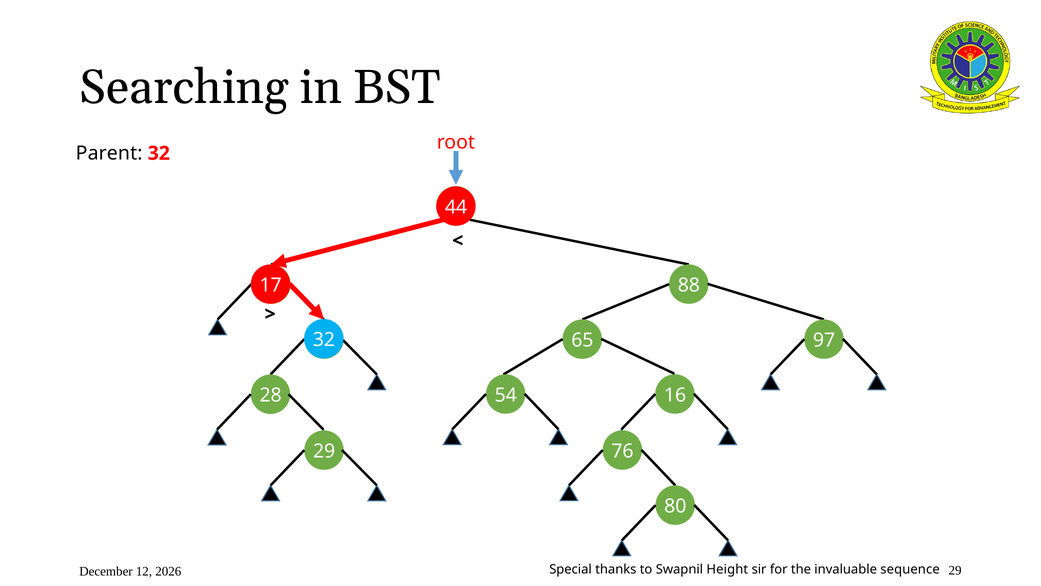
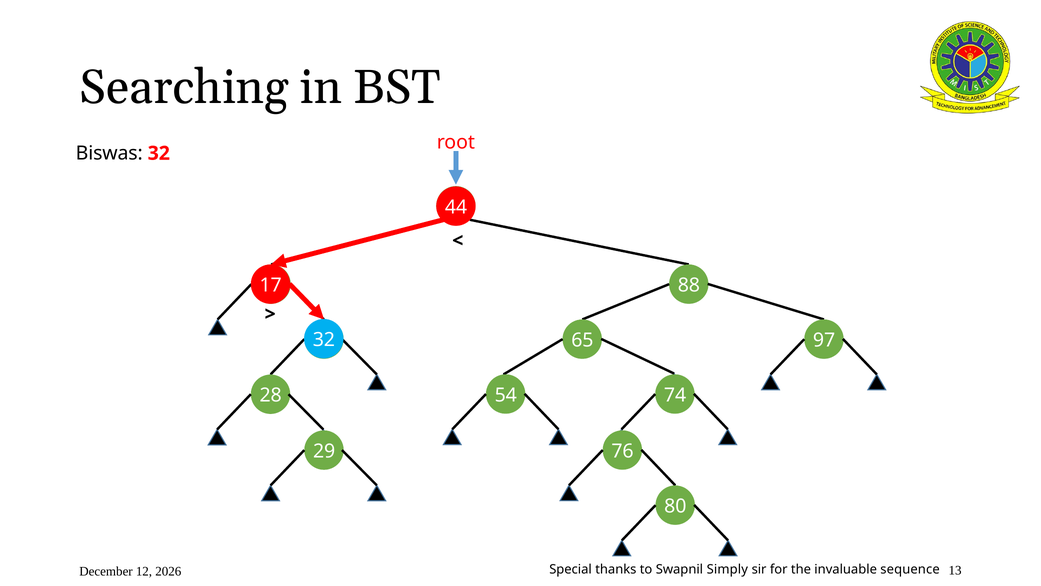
Parent: Parent -> Biswas
16: 16 -> 74
29 at (955, 570): 29 -> 13
Height: Height -> Simply
